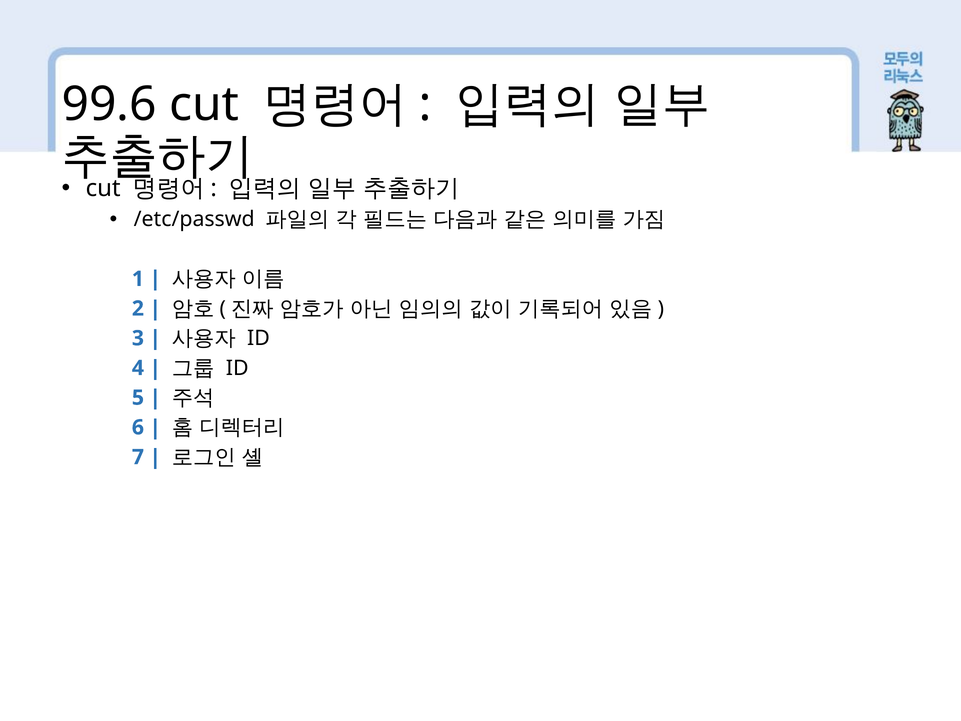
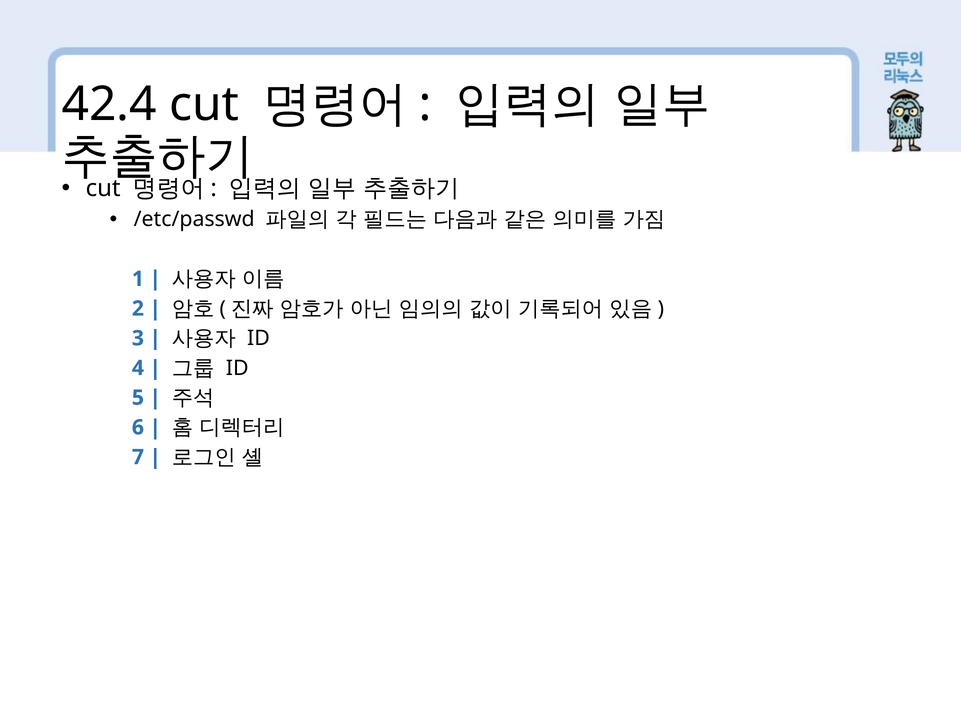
99.6: 99.6 -> 42.4
